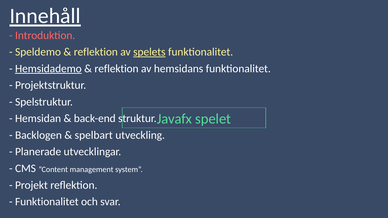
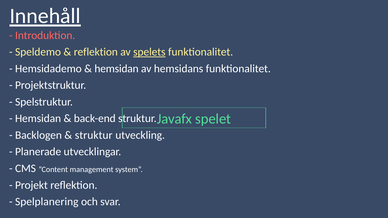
Hemsidademo underline: present -> none
reflektion at (117, 69): reflektion -> hemsidan
spelbart at (94, 135): spelbart -> struktur
Funktionalitet at (47, 202): Funktionalitet -> Spelplanering
